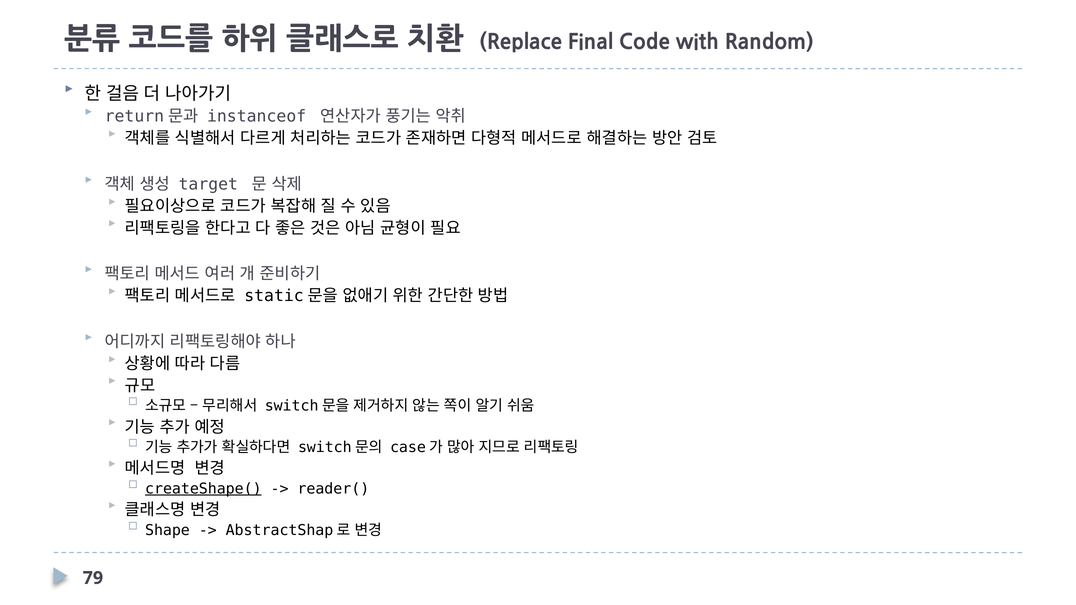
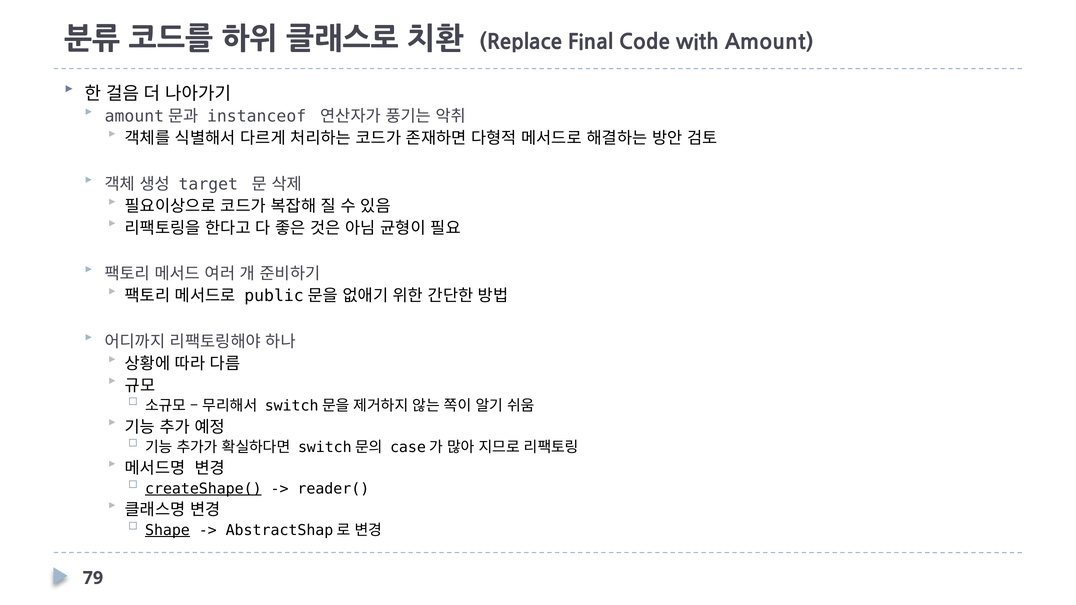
with Random: Random -> Amount
return at (134, 117): return -> amount
static: static -> public
Shape underline: none -> present
